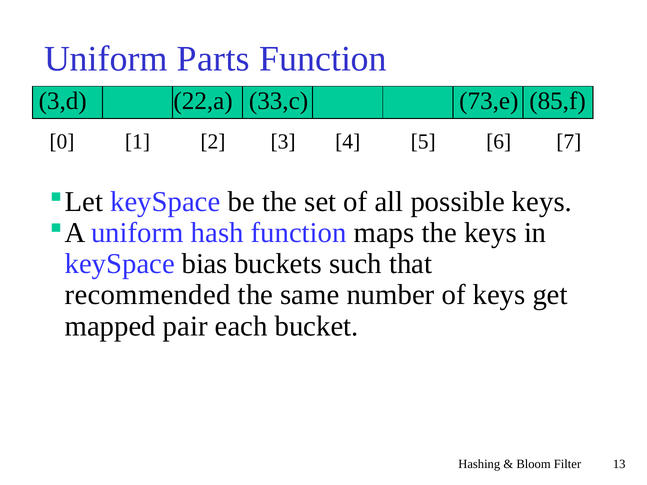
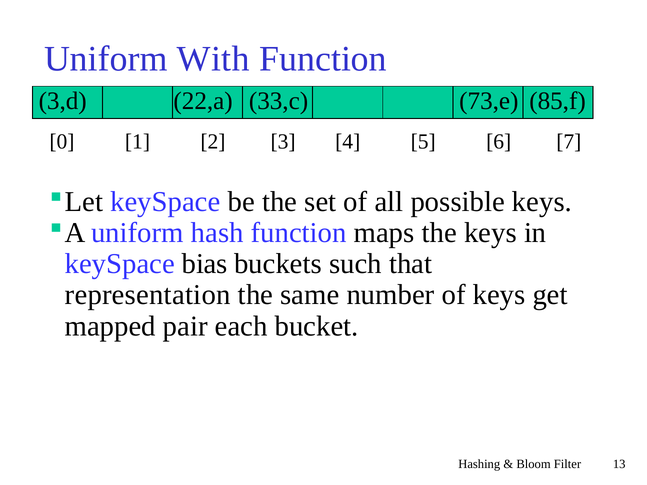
Parts: Parts -> With
recommended: recommended -> representation
